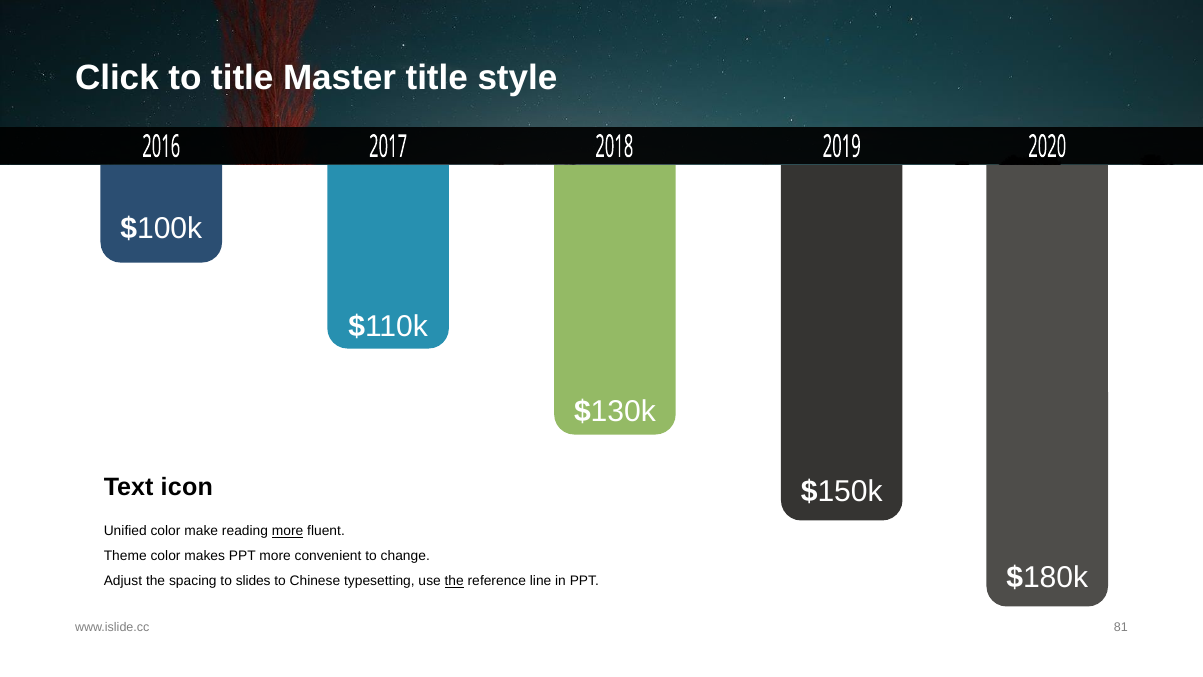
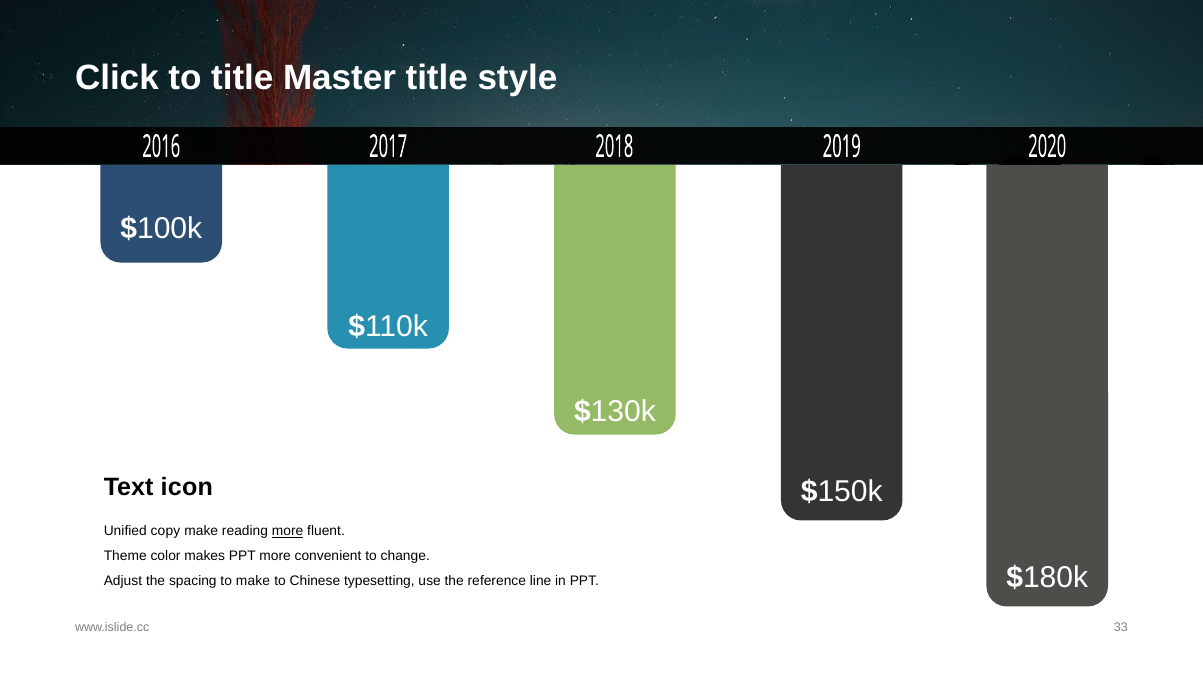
Unified color: color -> copy
to slides: slides -> make
the at (454, 581) underline: present -> none
81: 81 -> 33
